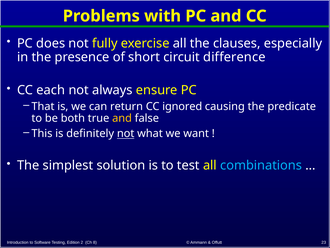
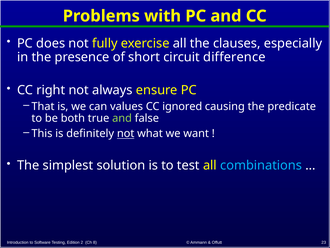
each: each -> right
return: return -> values
and at (122, 118) colour: yellow -> light green
